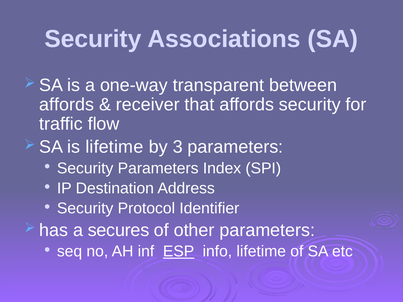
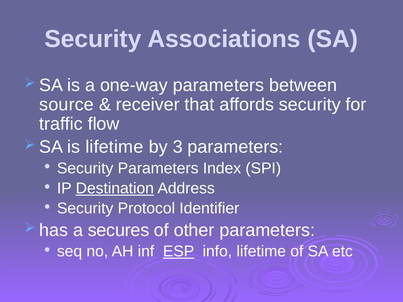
one-way transparent: transparent -> parameters
affords at (67, 105): affords -> source
Destination underline: none -> present
